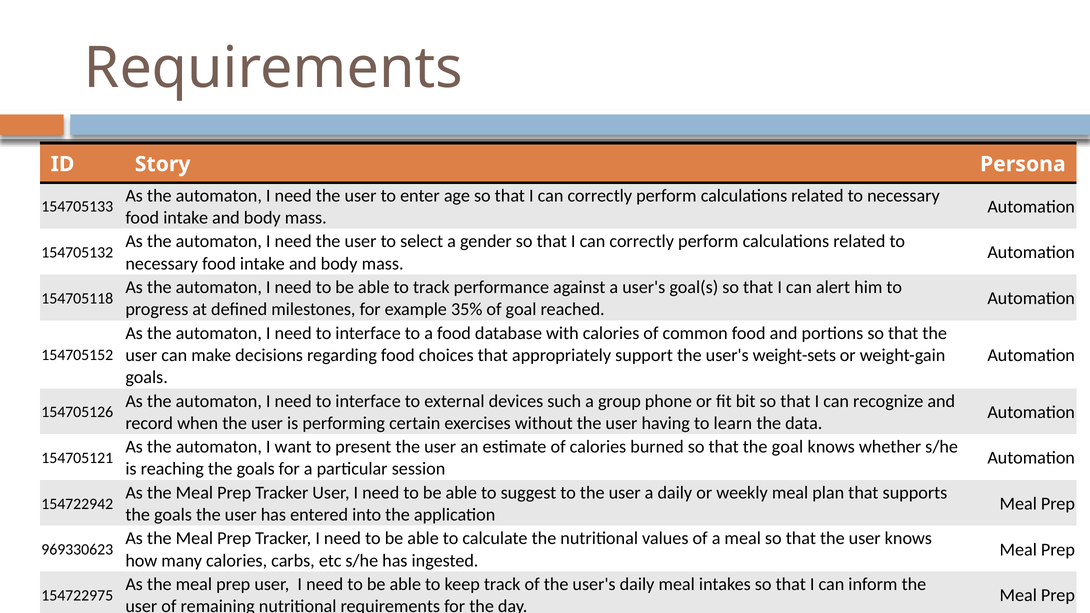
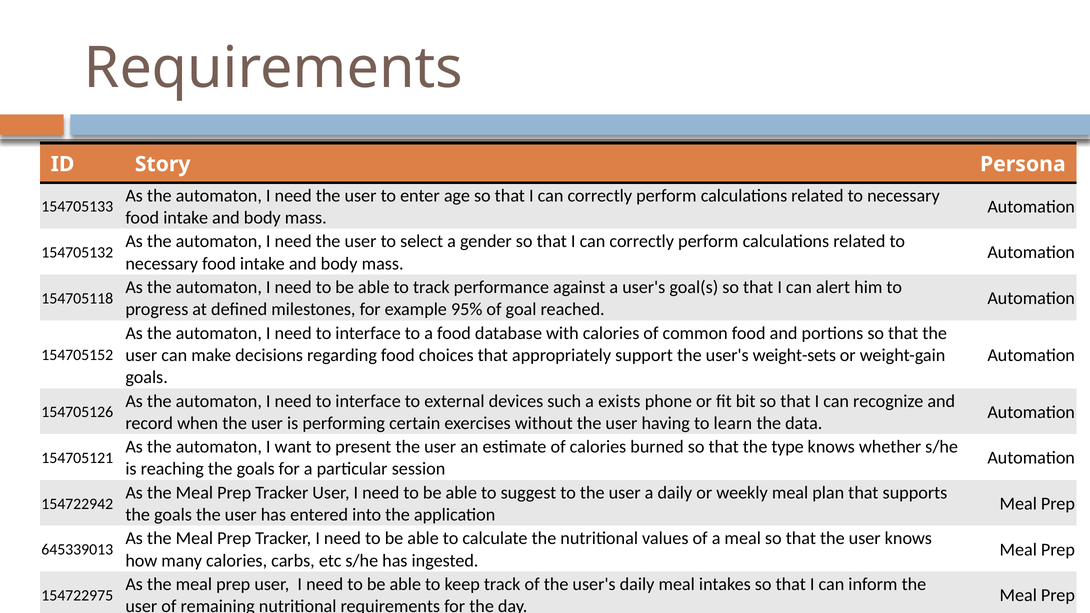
35%: 35% -> 95%
group: group -> exists
the goal: goal -> type
969330623: 969330623 -> 645339013
